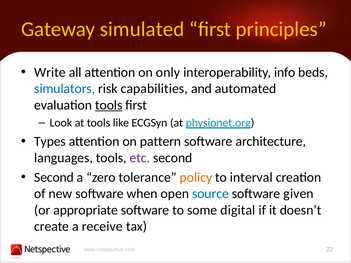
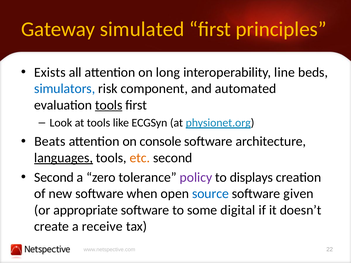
Write: Write -> Exists
only: only -> long
info: info -> line
capabilities: capabilities -> component
Types: Types -> Beats
pattern: pattern -> console
languages underline: none -> present
etc colour: purple -> orange
policy colour: orange -> purple
interval: interval -> displays
